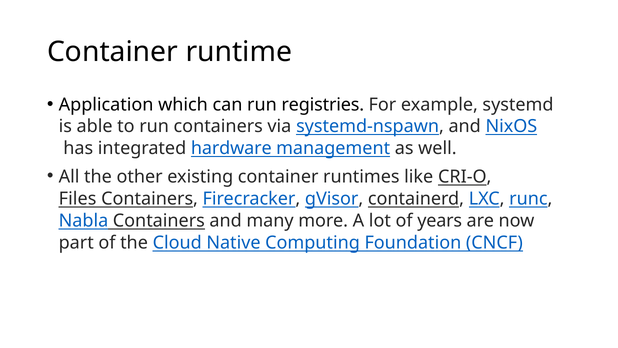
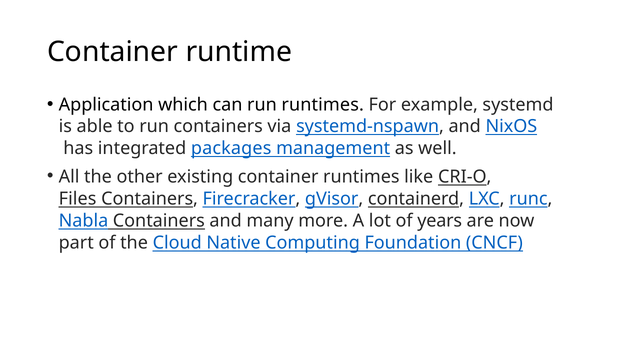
run registries: registries -> runtimes
hardware: hardware -> packages
